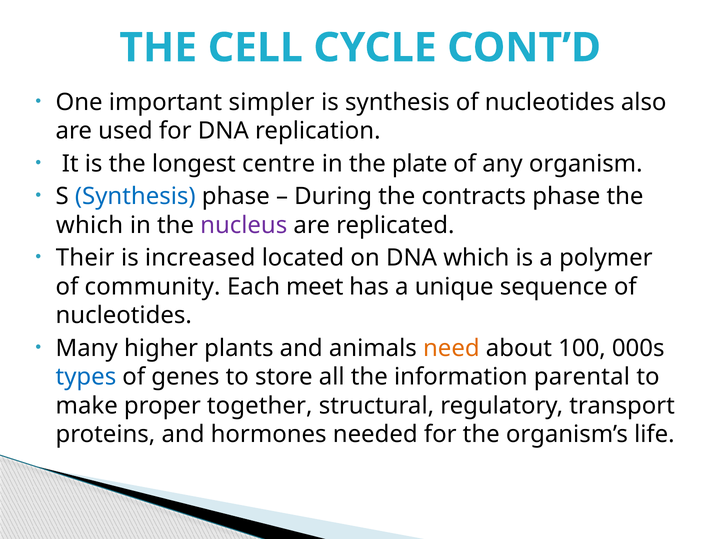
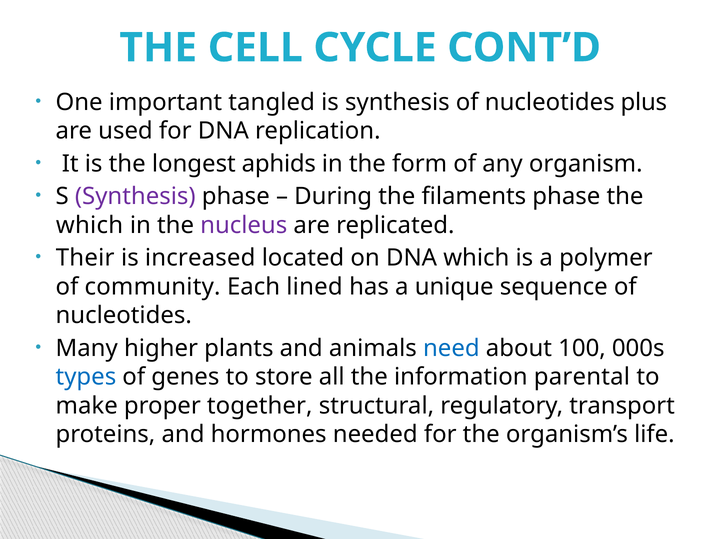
simpler: simpler -> tangled
also: also -> plus
centre: centre -> aphids
plate: plate -> form
Synthesis at (135, 197) colour: blue -> purple
contracts: contracts -> filaments
meet: meet -> lined
need colour: orange -> blue
